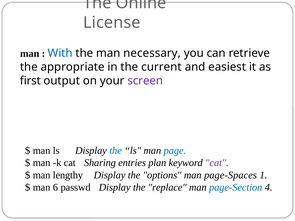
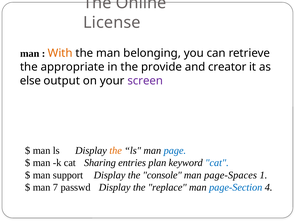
With colour: blue -> orange
necessary: necessary -> belonging
current: current -> provide
easiest: easiest -> creator
first: first -> else
the at (116, 151) colour: blue -> orange
cat at (217, 163) colour: purple -> blue
lengthy: lengthy -> support
options: options -> console
6: 6 -> 7
